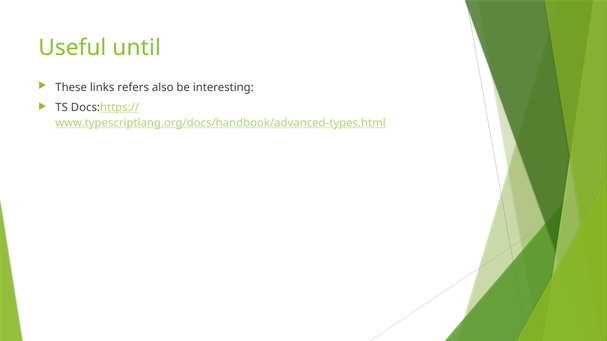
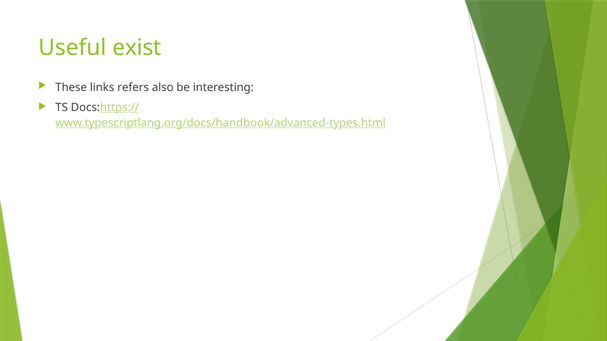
until: until -> exist
